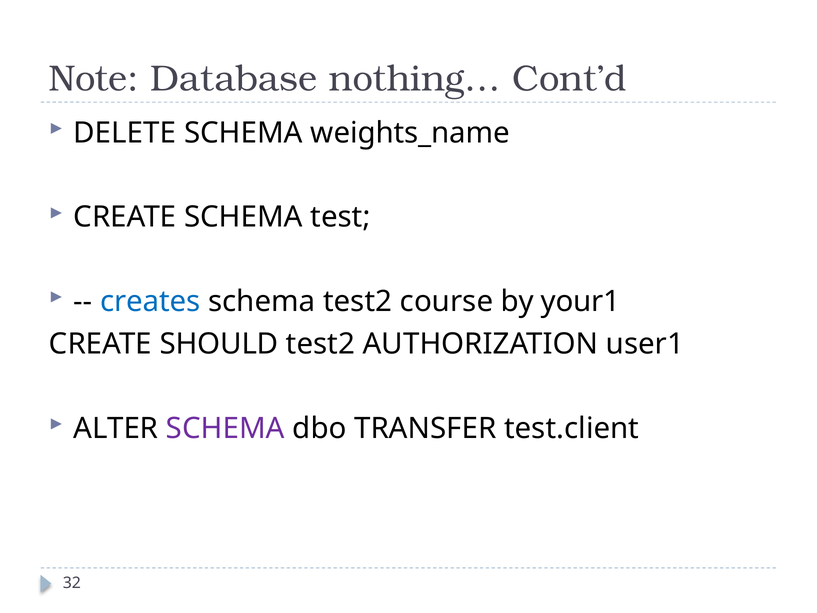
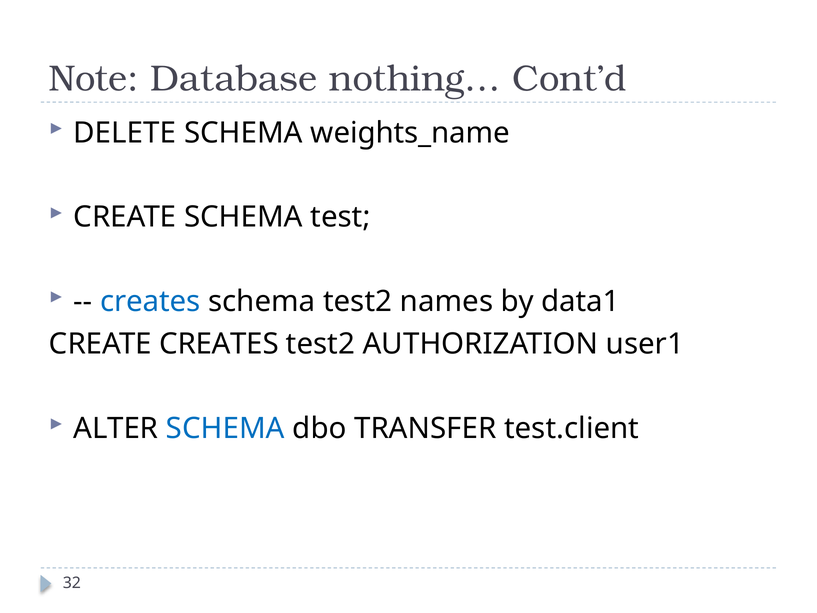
course: course -> names
your1: your1 -> data1
CREATE SHOULD: SHOULD -> CREATES
SCHEMA at (225, 428) colour: purple -> blue
